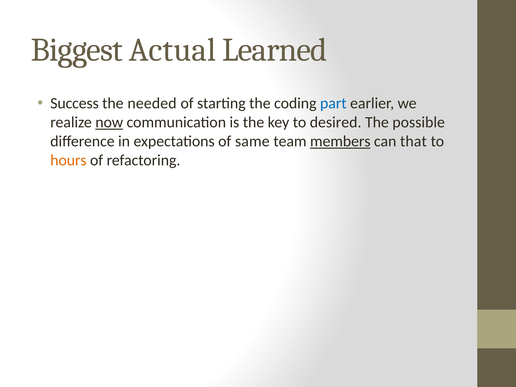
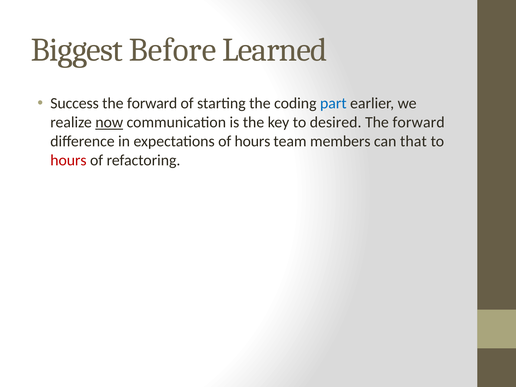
Actual: Actual -> Before
needed at (152, 103): needed -> forward
possible at (419, 122): possible -> forward
of same: same -> hours
members underline: present -> none
hours at (68, 160) colour: orange -> red
